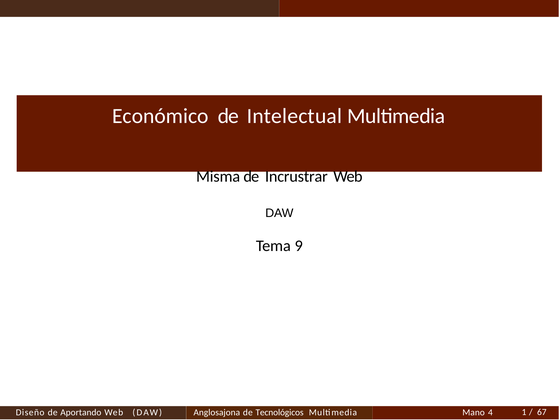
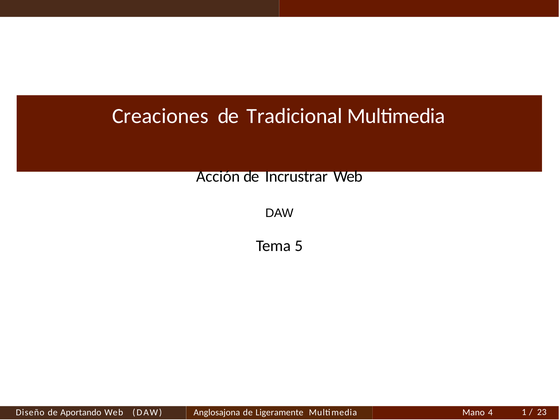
Económico: Económico -> Creaciones
Intelectual: Intelectual -> Tradicional
Misma: Misma -> Acción
9: 9 -> 5
Tecnológicos: Tecnológicos -> Ligeramente
67: 67 -> 23
